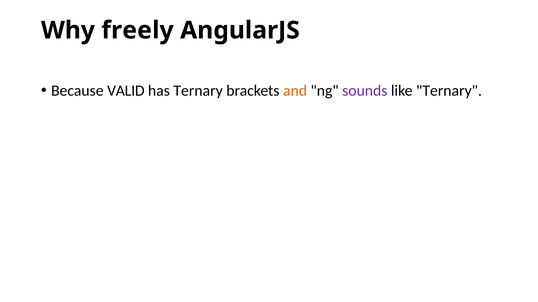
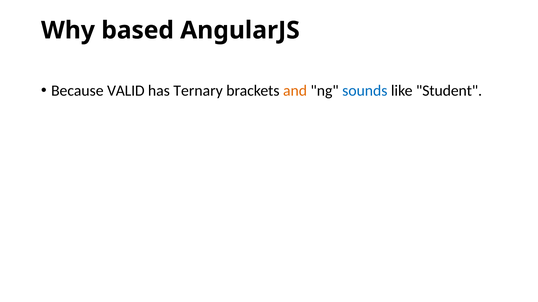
freely: freely -> based
sounds colour: purple -> blue
like Ternary: Ternary -> Student
